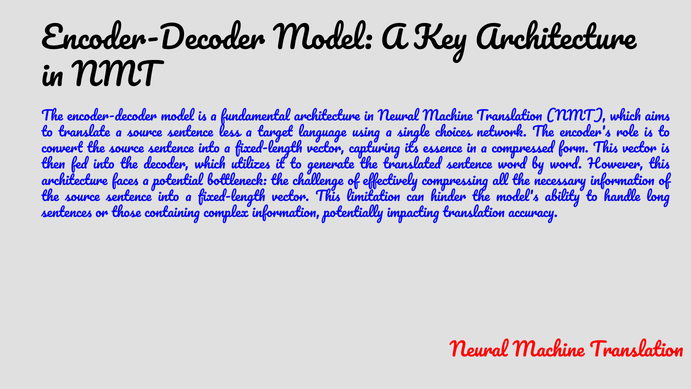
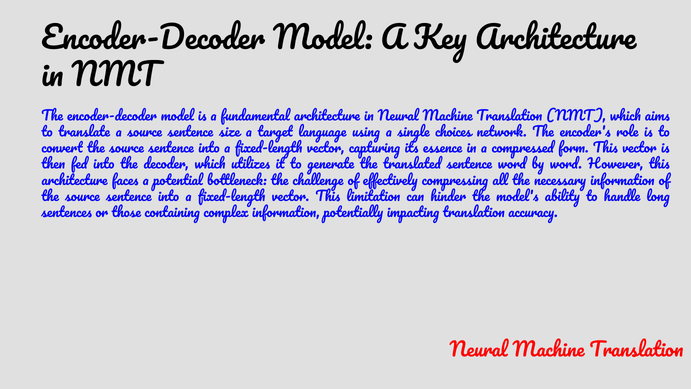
less: less -> size
